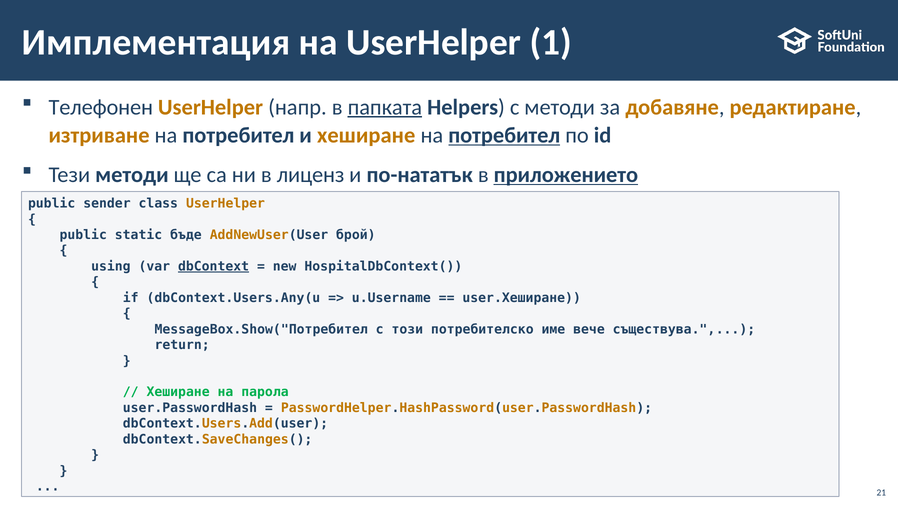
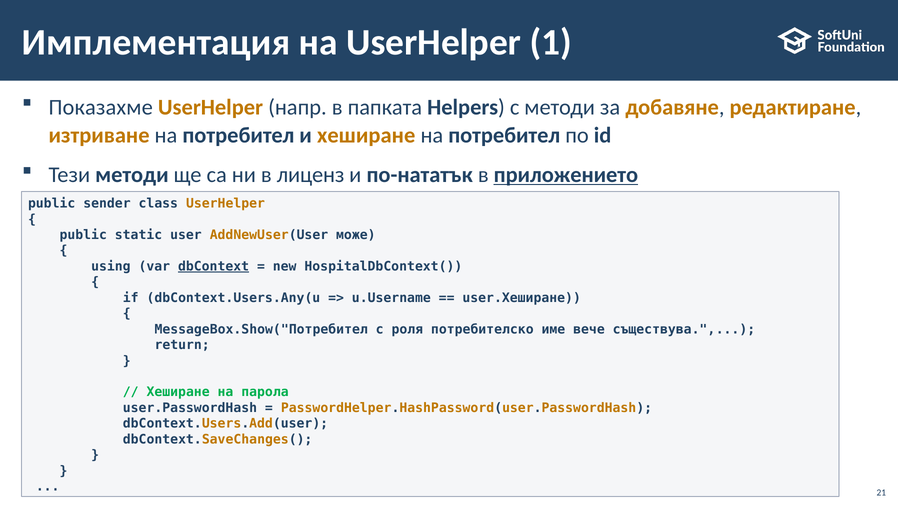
Телефонен: Телефонен -> Показахме
папката underline: present -> none
потребител at (504, 135) underline: present -> none
бъде: бъде -> user
брой: брой -> може
този: този -> роля
